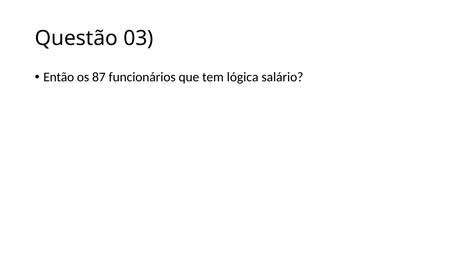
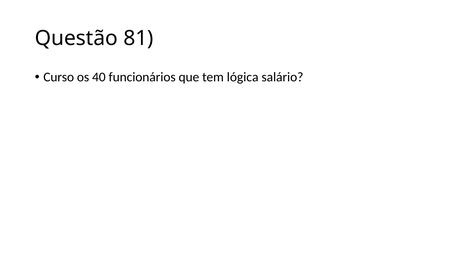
03: 03 -> 81
Então: Então -> Curso
87: 87 -> 40
